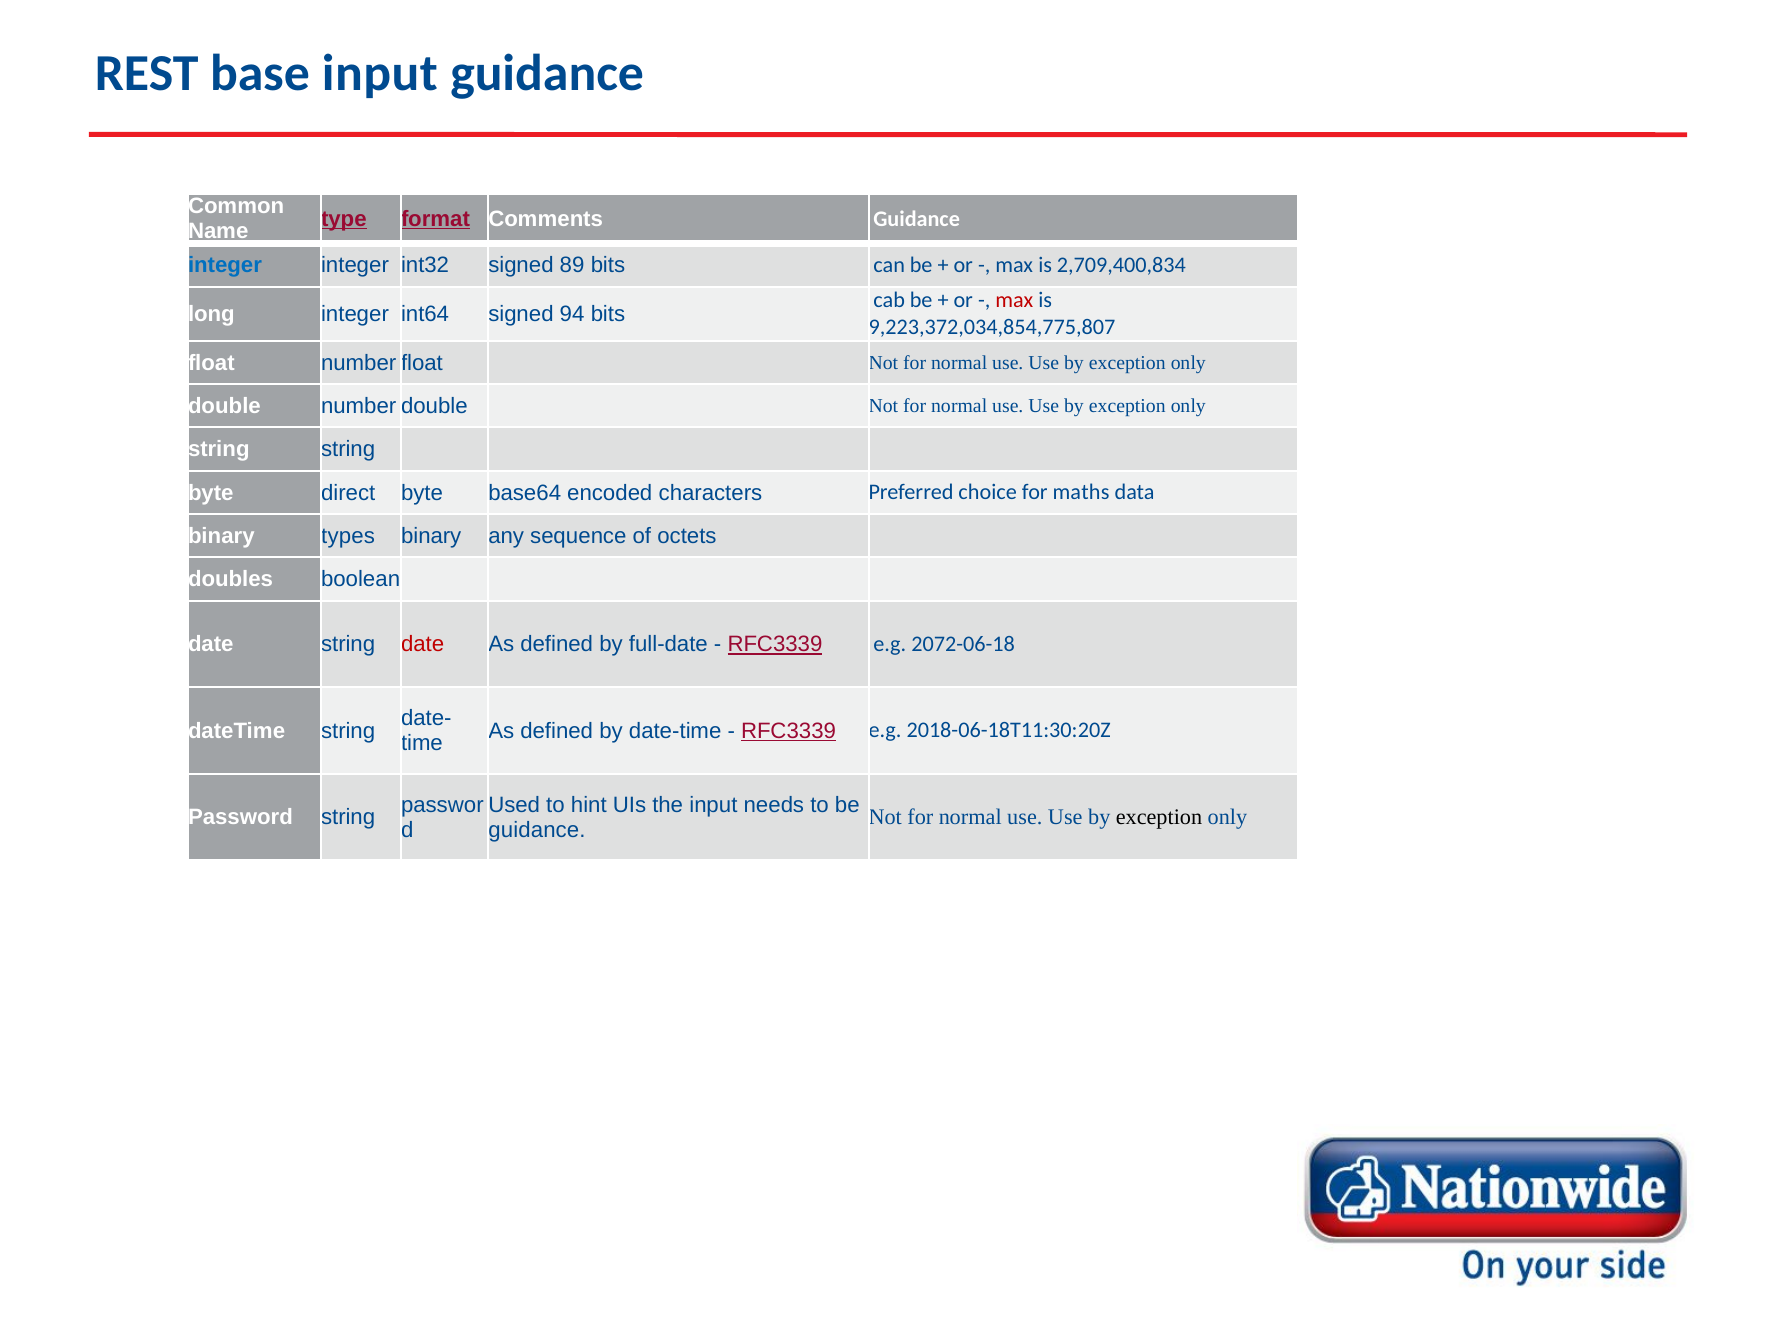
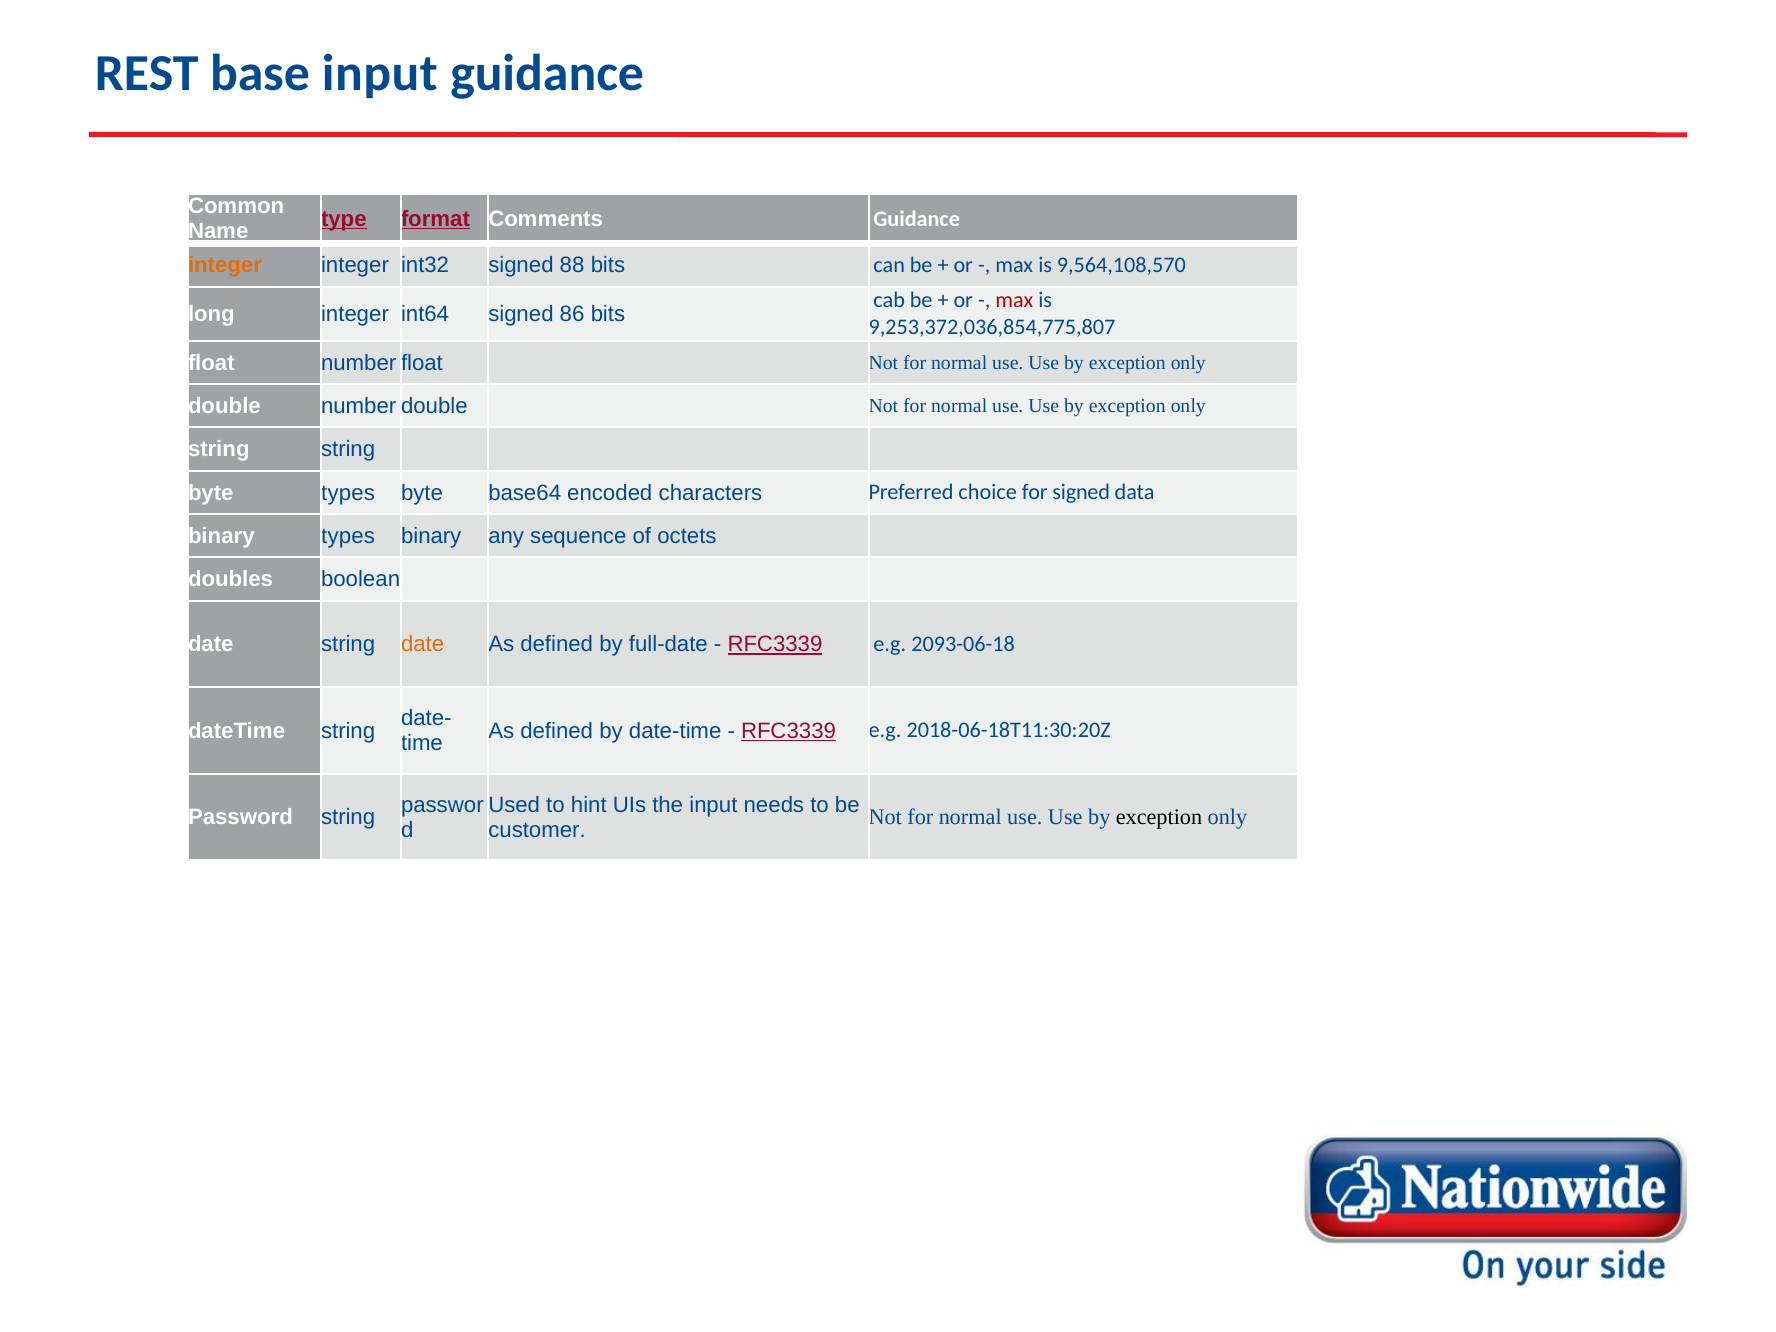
integer at (225, 265) colour: blue -> orange
89: 89 -> 88
2,709,400,834: 2,709,400,834 -> 9,564,108,570
94: 94 -> 86
9,223,372,034,854,775,807: 9,223,372,034,854,775,807 -> 9,253,372,036,854,775,807
byte direct: direct -> types
for maths: maths -> signed
date at (423, 644) colour: red -> orange
2072-06-18: 2072-06-18 -> 2093-06-18
guidance at (537, 830): guidance -> customer
